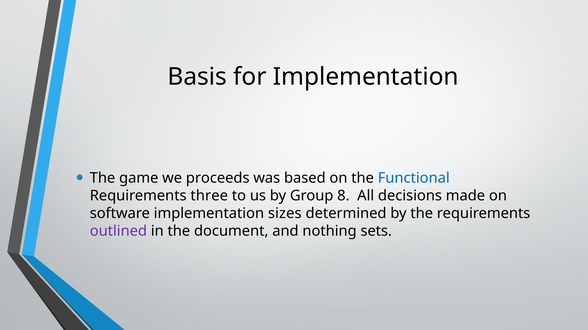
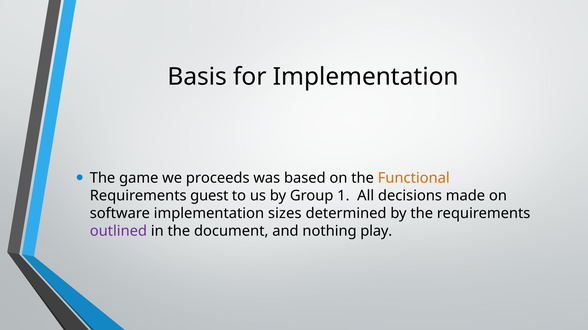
Functional colour: blue -> orange
three: three -> guest
8: 8 -> 1
sets: sets -> play
